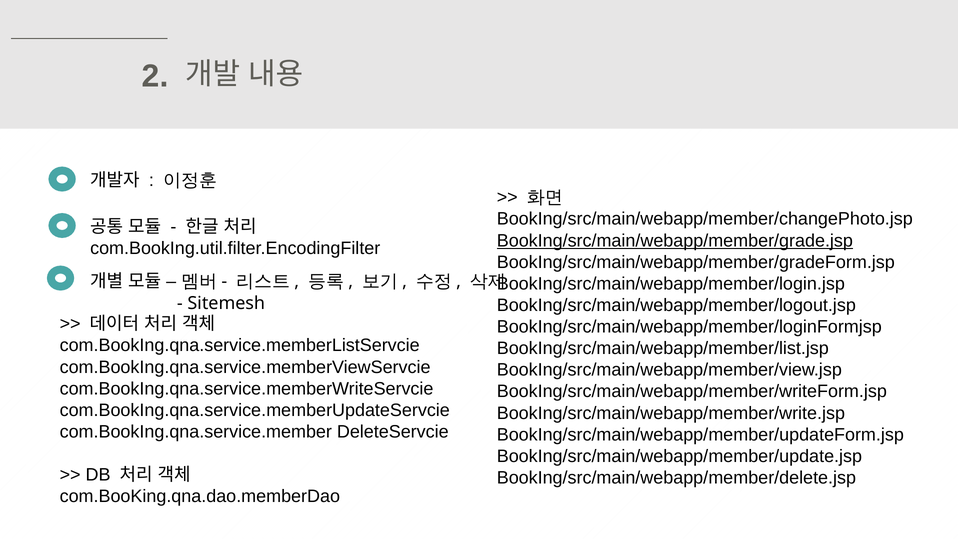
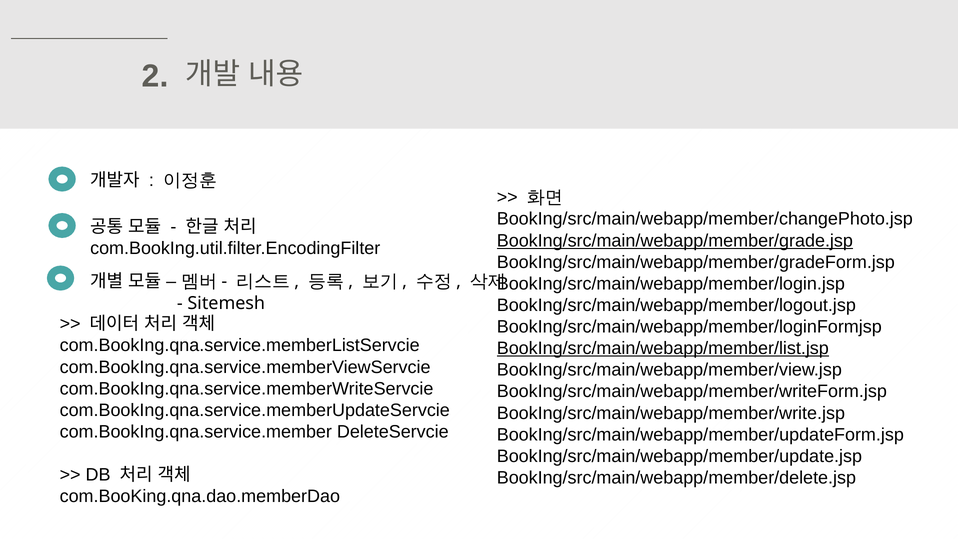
BookIng/src/main/webapp/member/list.jsp underline: none -> present
